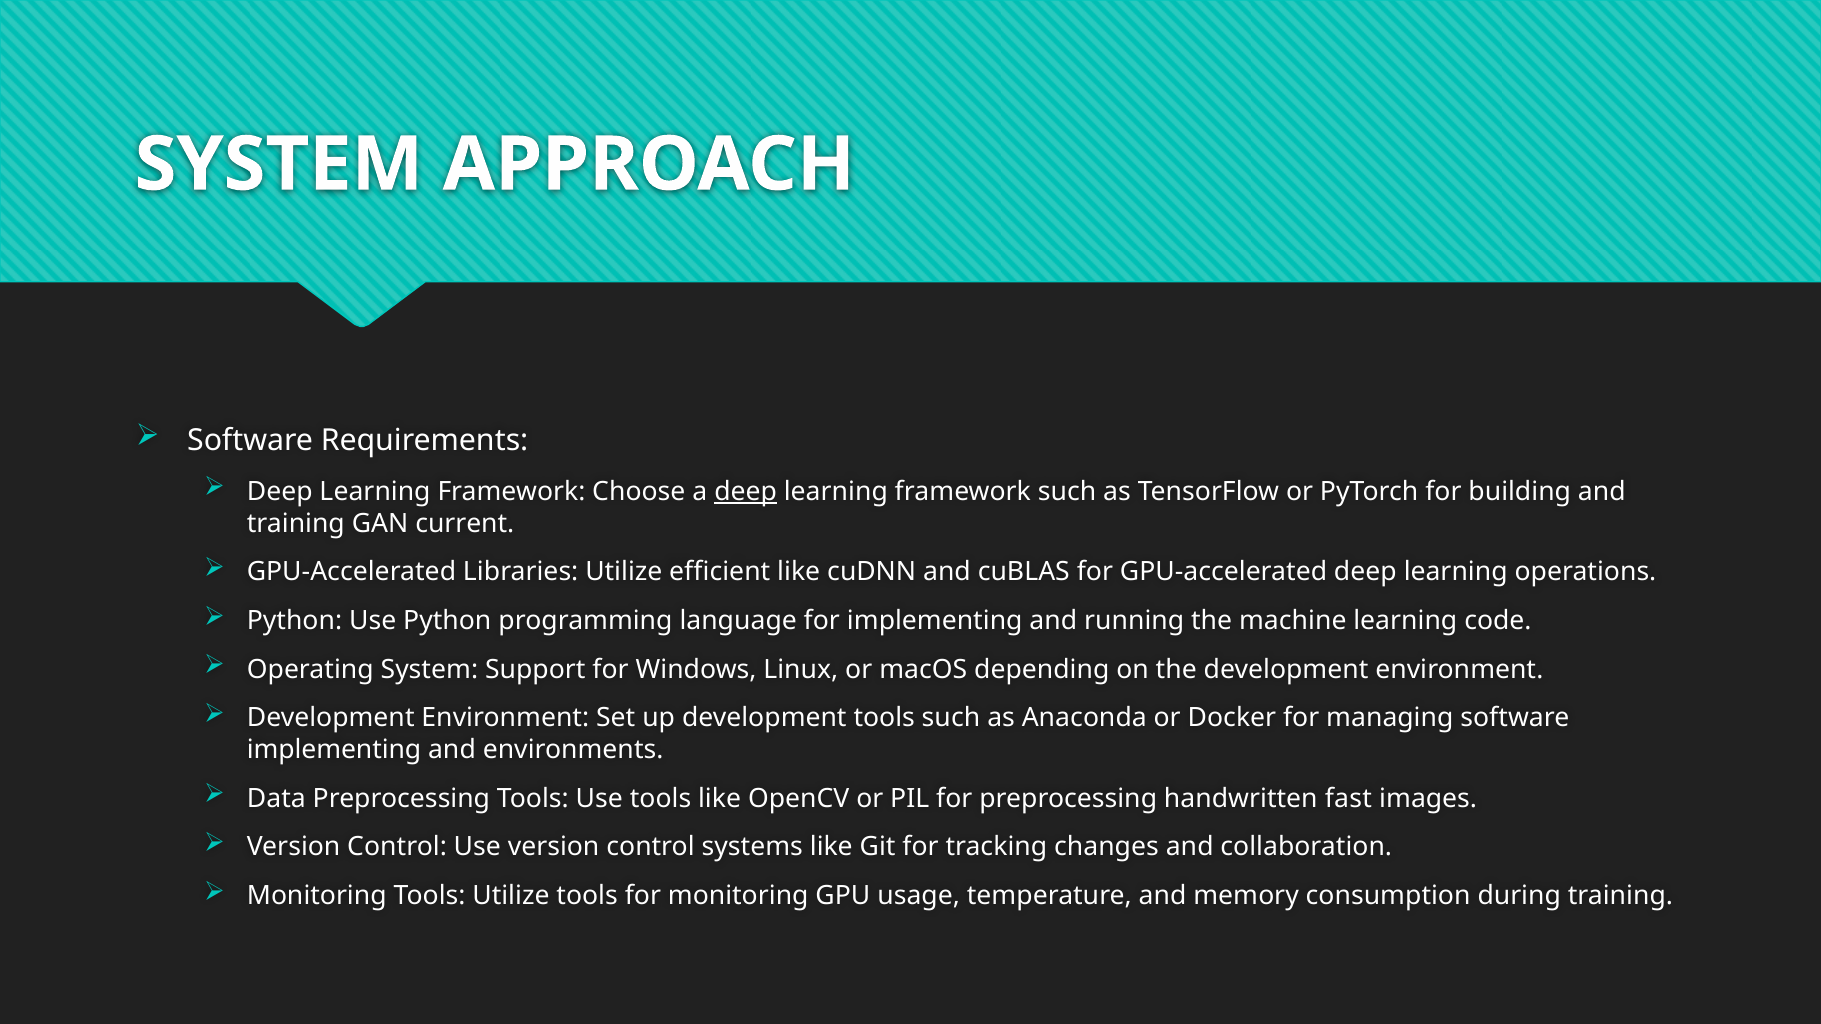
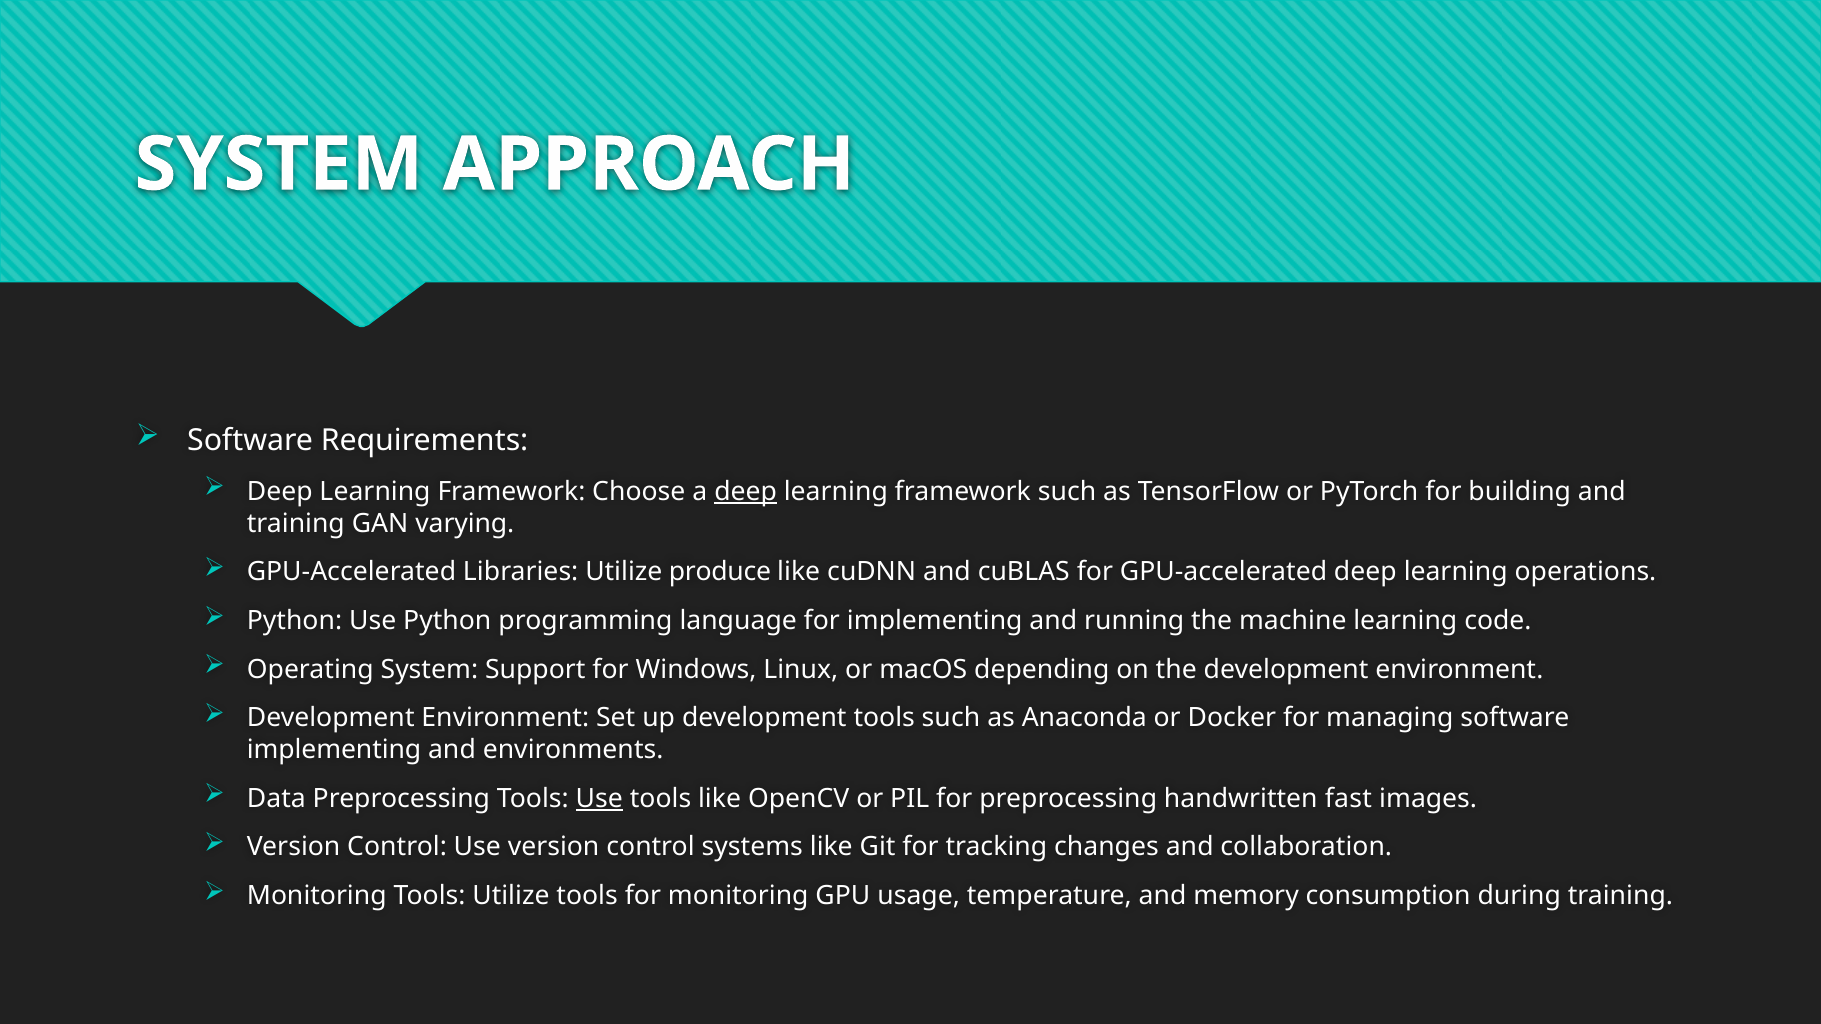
current: current -> varying
efficient: efficient -> produce
Use at (599, 799) underline: none -> present
